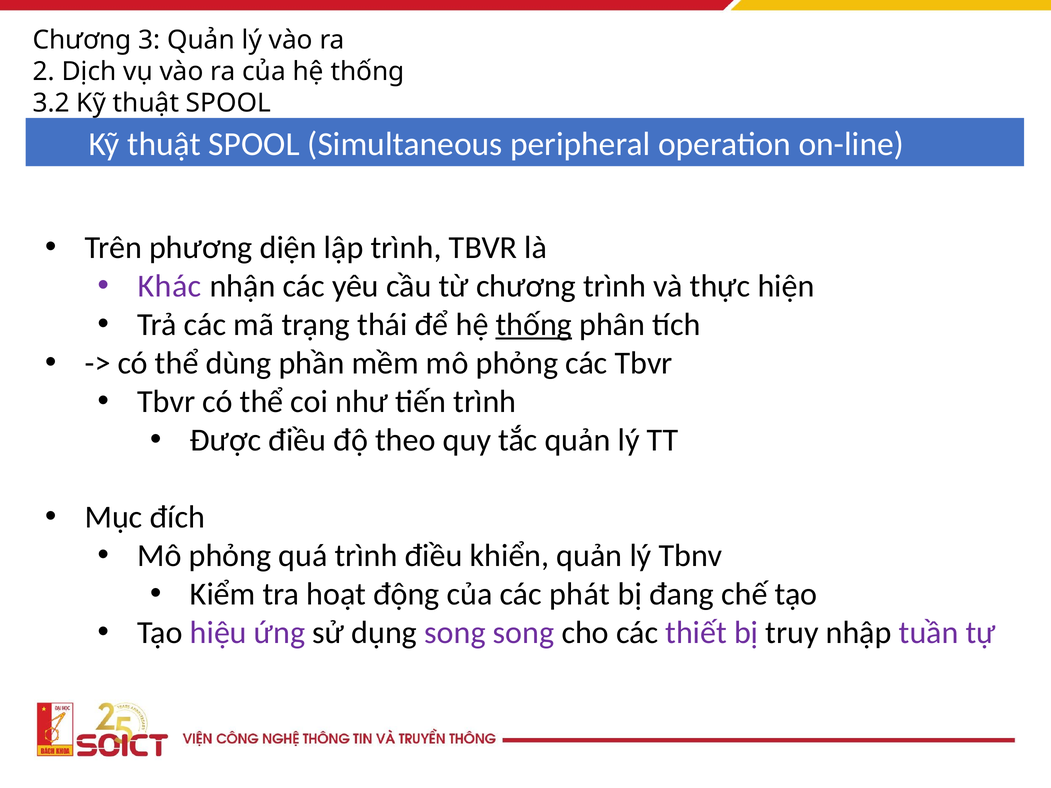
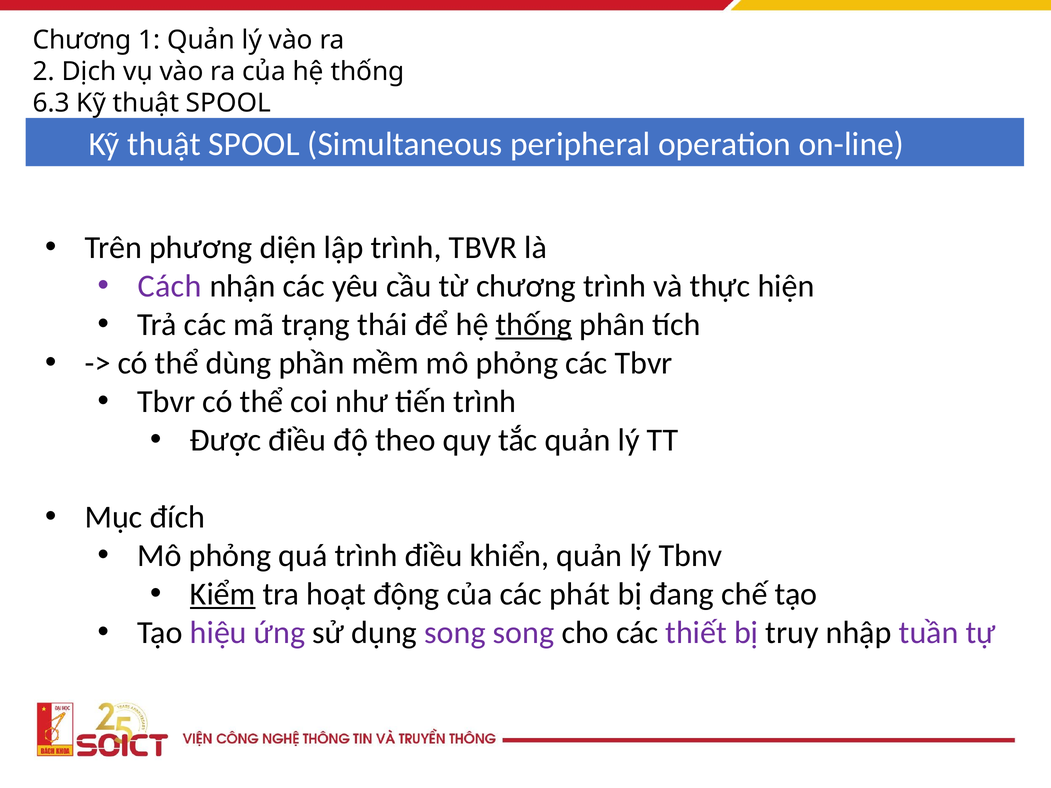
3: 3 -> 1
3.2: 3.2 -> 6.3
Khác: Khác -> Cách
Kiểm underline: none -> present
